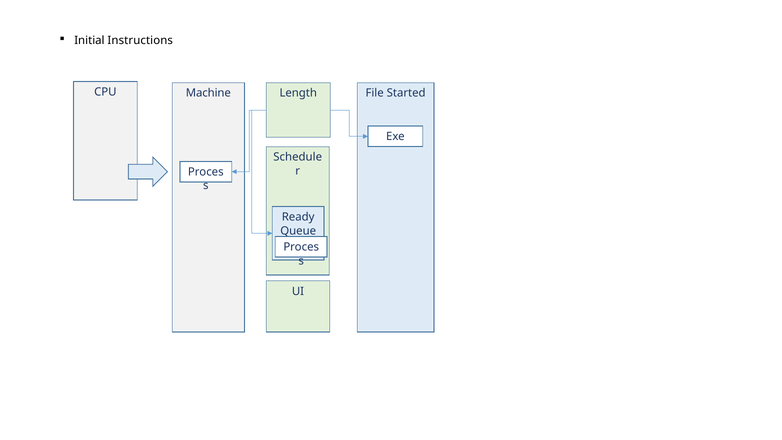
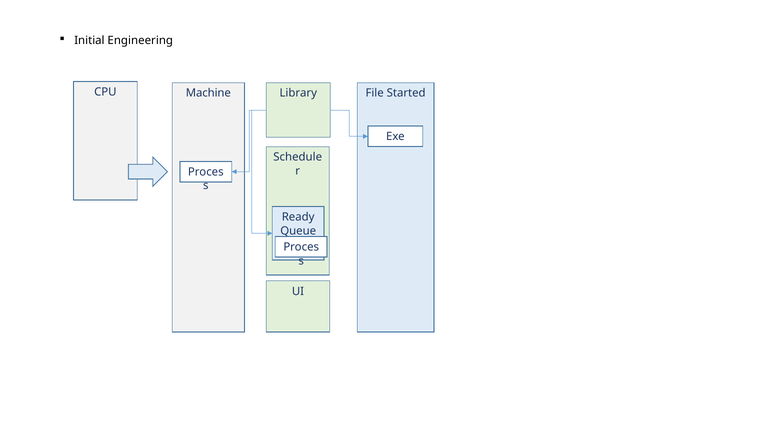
Instructions: Instructions -> Engineering
Length: Length -> Library
